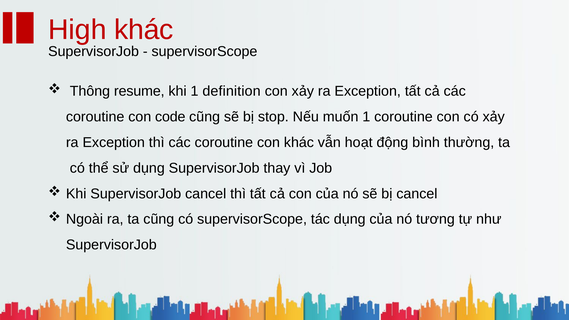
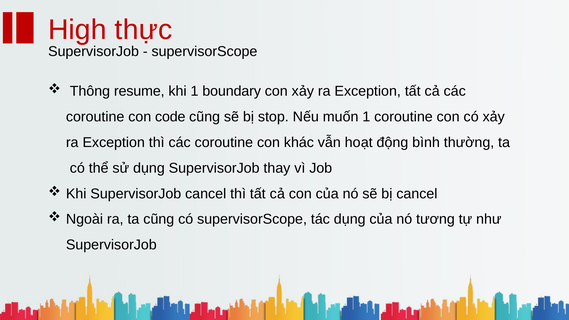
High khác: khác -> thực
definition: definition -> boundary
